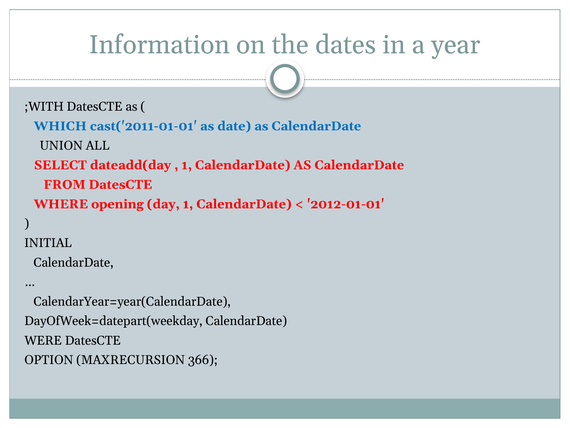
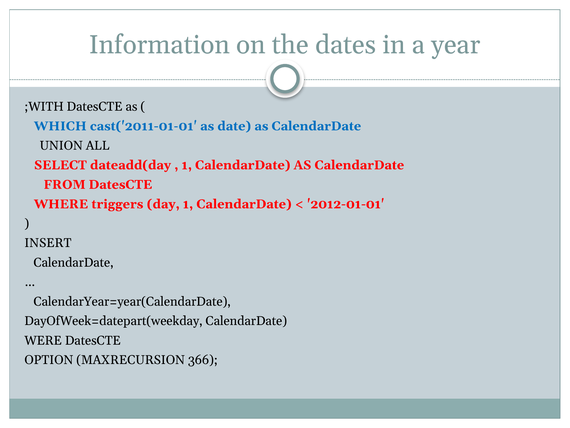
opening: opening -> triggers
INITIAL: INITIAL -> INSERT
